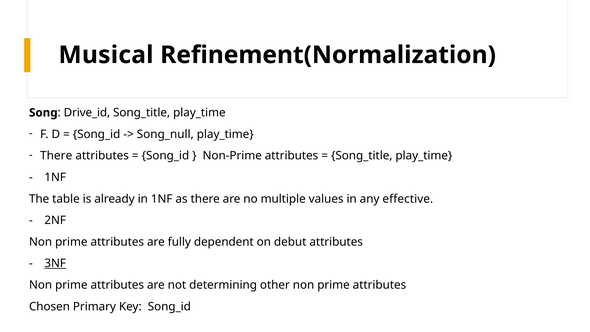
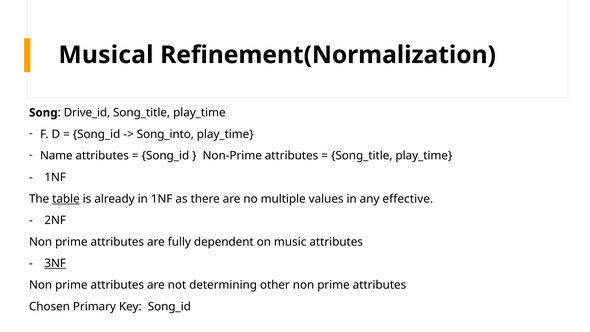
Song_null: Song_null -> Song_into
There at (56, 156): There -> Name
table underline: none -> present
debut: debut -> music
